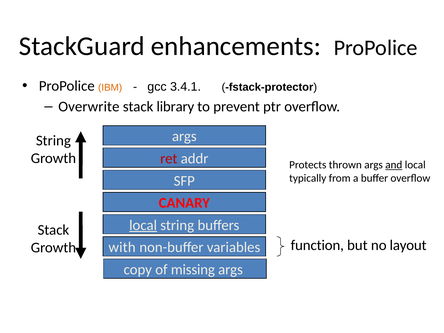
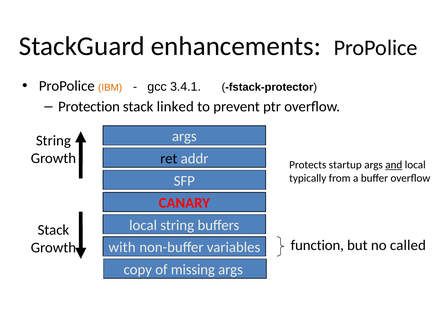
Overwrite: Overwrite -> Protection
library: library -> linked
ret colour: red -> black
thrown: thrown -> startup
local at (143, 225) underline: present -> none
layout: layout -> called
